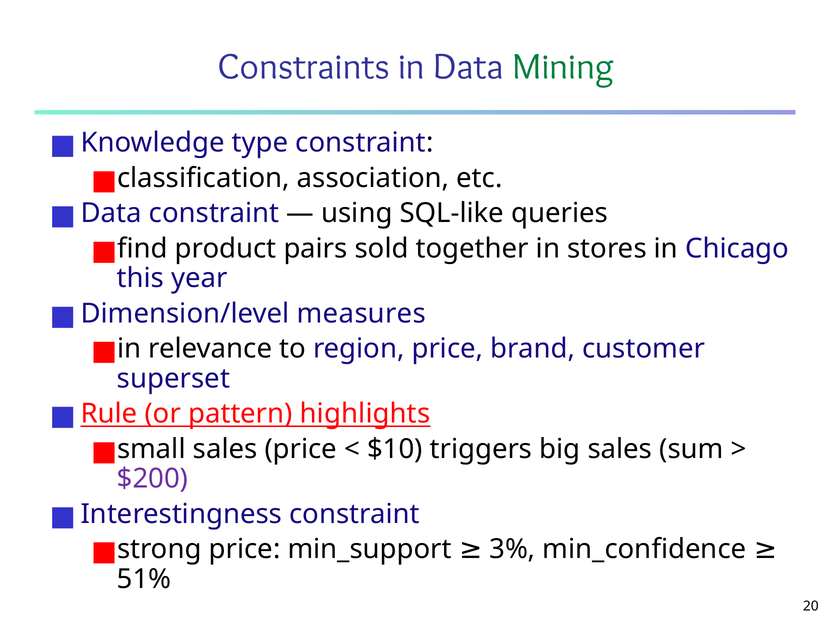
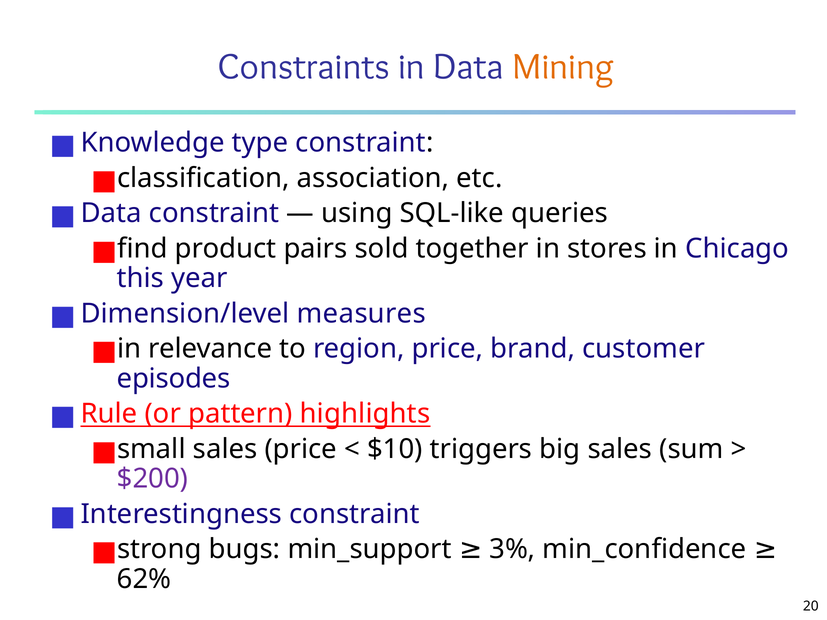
Mining colour: green -> orange
superset: superset -> episodes
strong price: price -> bugs
51%: 51% -> 62%
